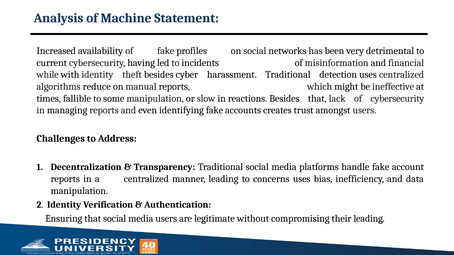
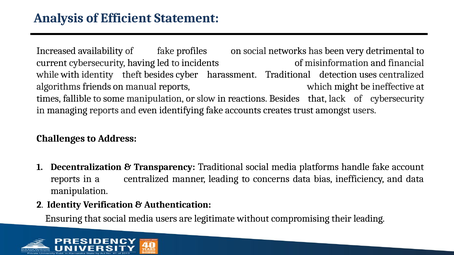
Machine: Machine -> Efficient
reduce: reduce -> friends
concerns uses: uses -> data
